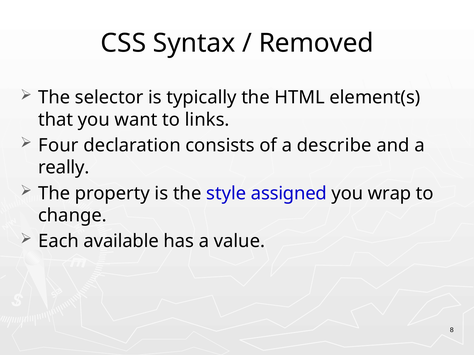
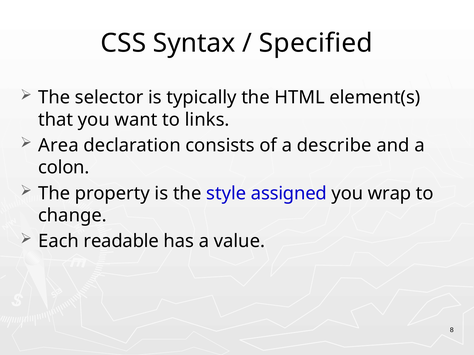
Removed: Removed -> Specified
Four: Four -> Area
really: really -> colon
available: available -> readable
